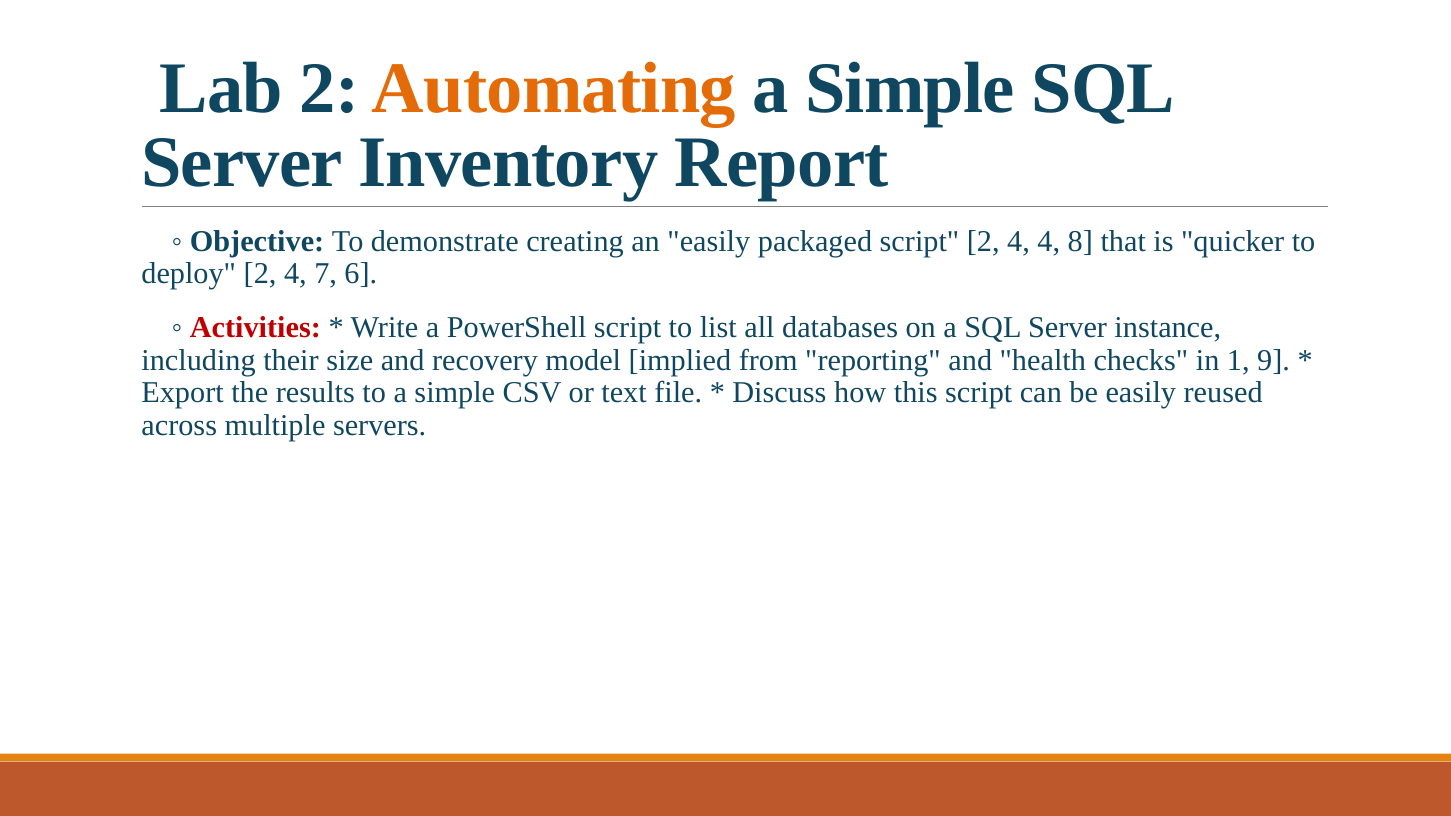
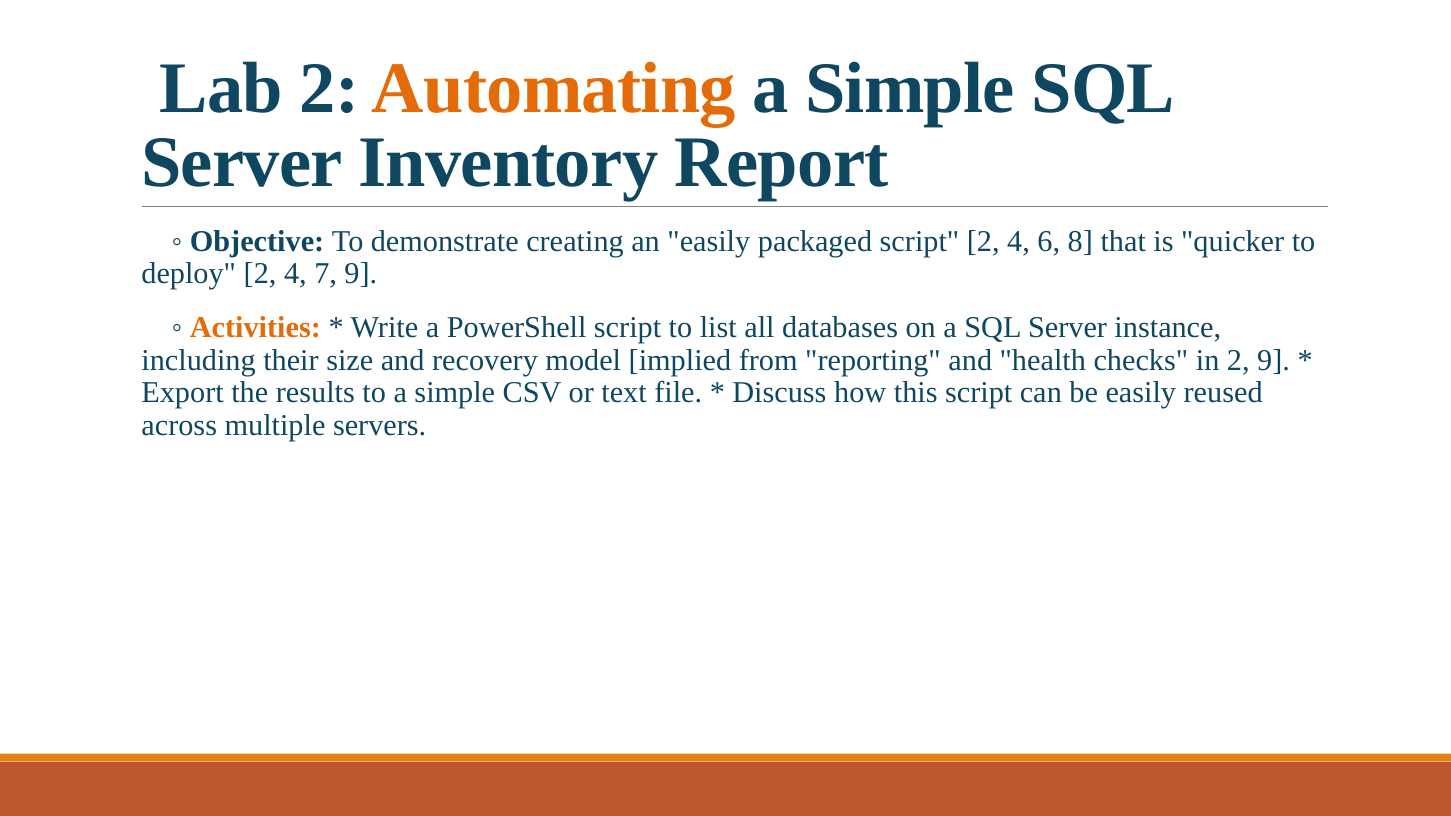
4 4: 4 -> 6
7 6: 6 -> 9
Activities colour: red -> orange
in 1: 1 -> 2
